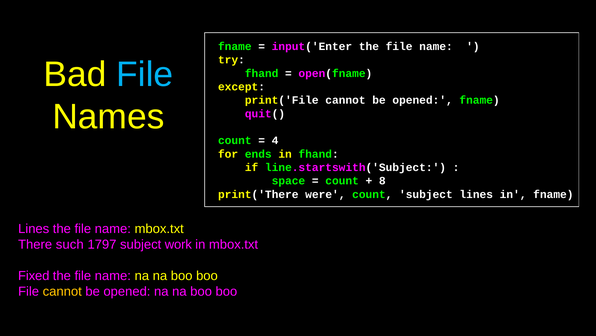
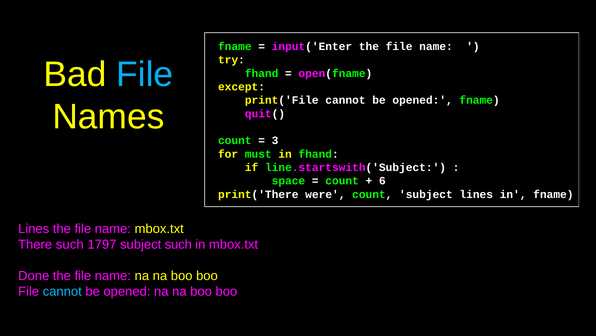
4: 4 -> 3
ends: ends -> must
8: 8 -> 6
subject work: work -> such
Fixed: Fixed -> Done
cannot at (62, 291) colour: yellow -> light blue
